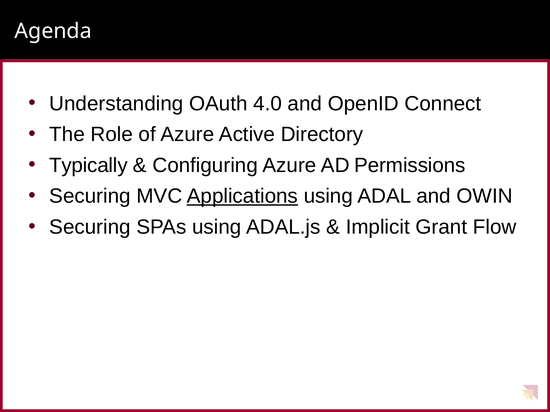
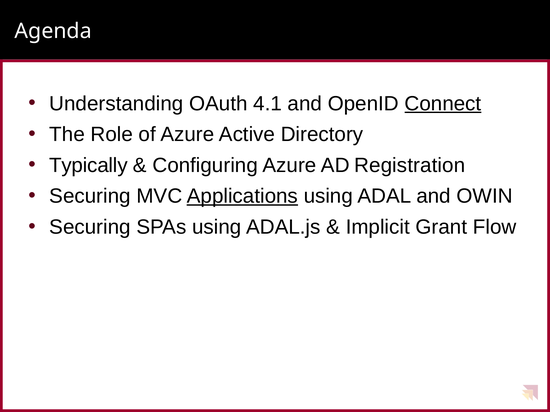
4.0: 4.0 -> 4.1
Connect underline: none -> present
Permissions: Permissions -> Registration
